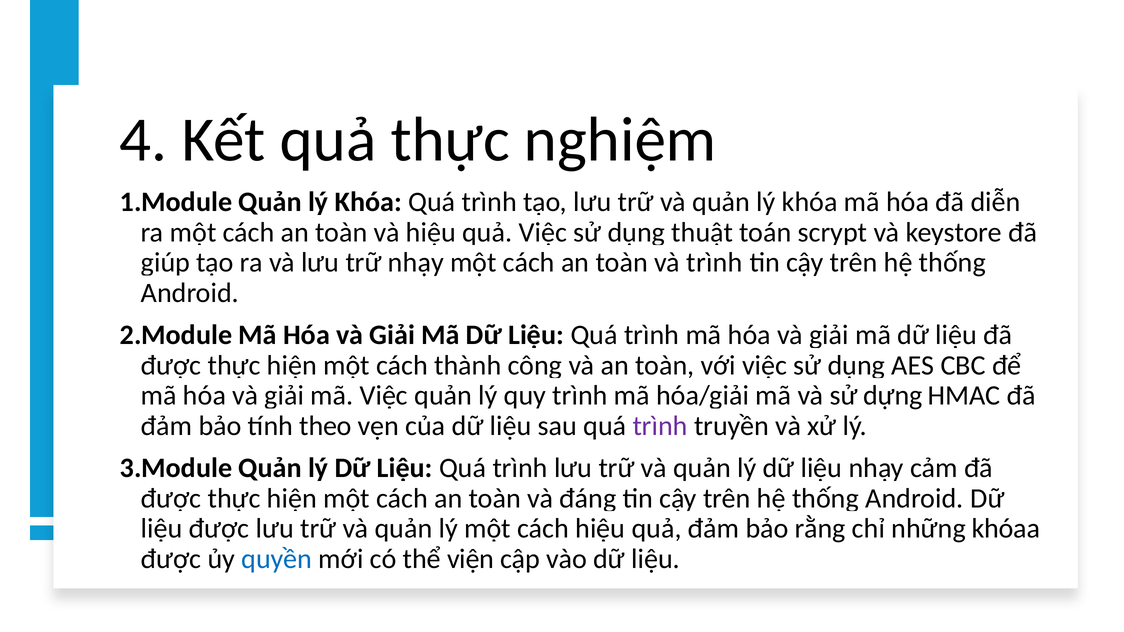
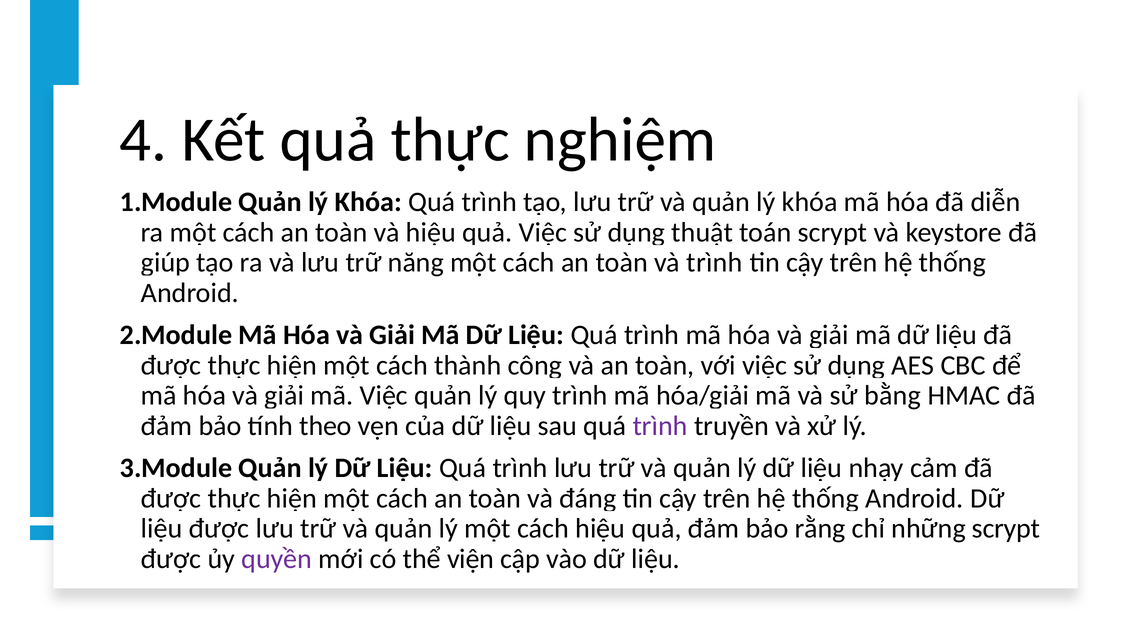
trữ nhạy: nhạy -> năng
dựng: dựng -> bằng
những khóaa: khóaa -> scrypt
quyền colour: blue -> purple
